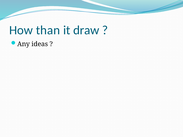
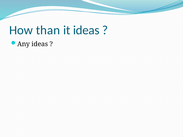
it draw: draw -> ideas
